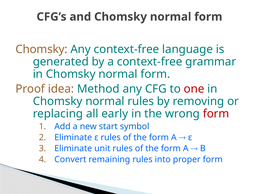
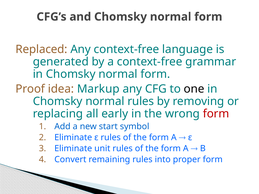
Chomsky at (42, 49): Chomsky -> Replaced
Method: Method -> Markup
one colour: red -> black
